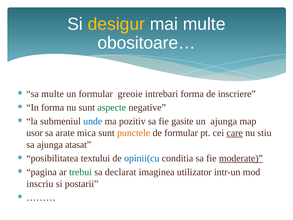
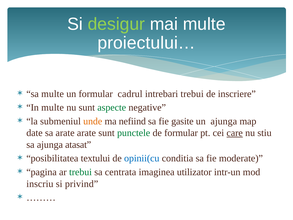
desigur colour: yellow -> light green
obositoare…: obositoare… -> proiectului…
greoie: greoie -> cadrul
intrebari forma: forma -> trebui
In forma: forma -> multe
unde colour: blue -> orange
pozitiv: pozitiv -> nefiind
usor: usor -> date
arate mica: mica -> arate
punctele colour: orange -> green
moderate underline: present -> none
declarat: declarat -> centrata
postarii: postarii -> privind
